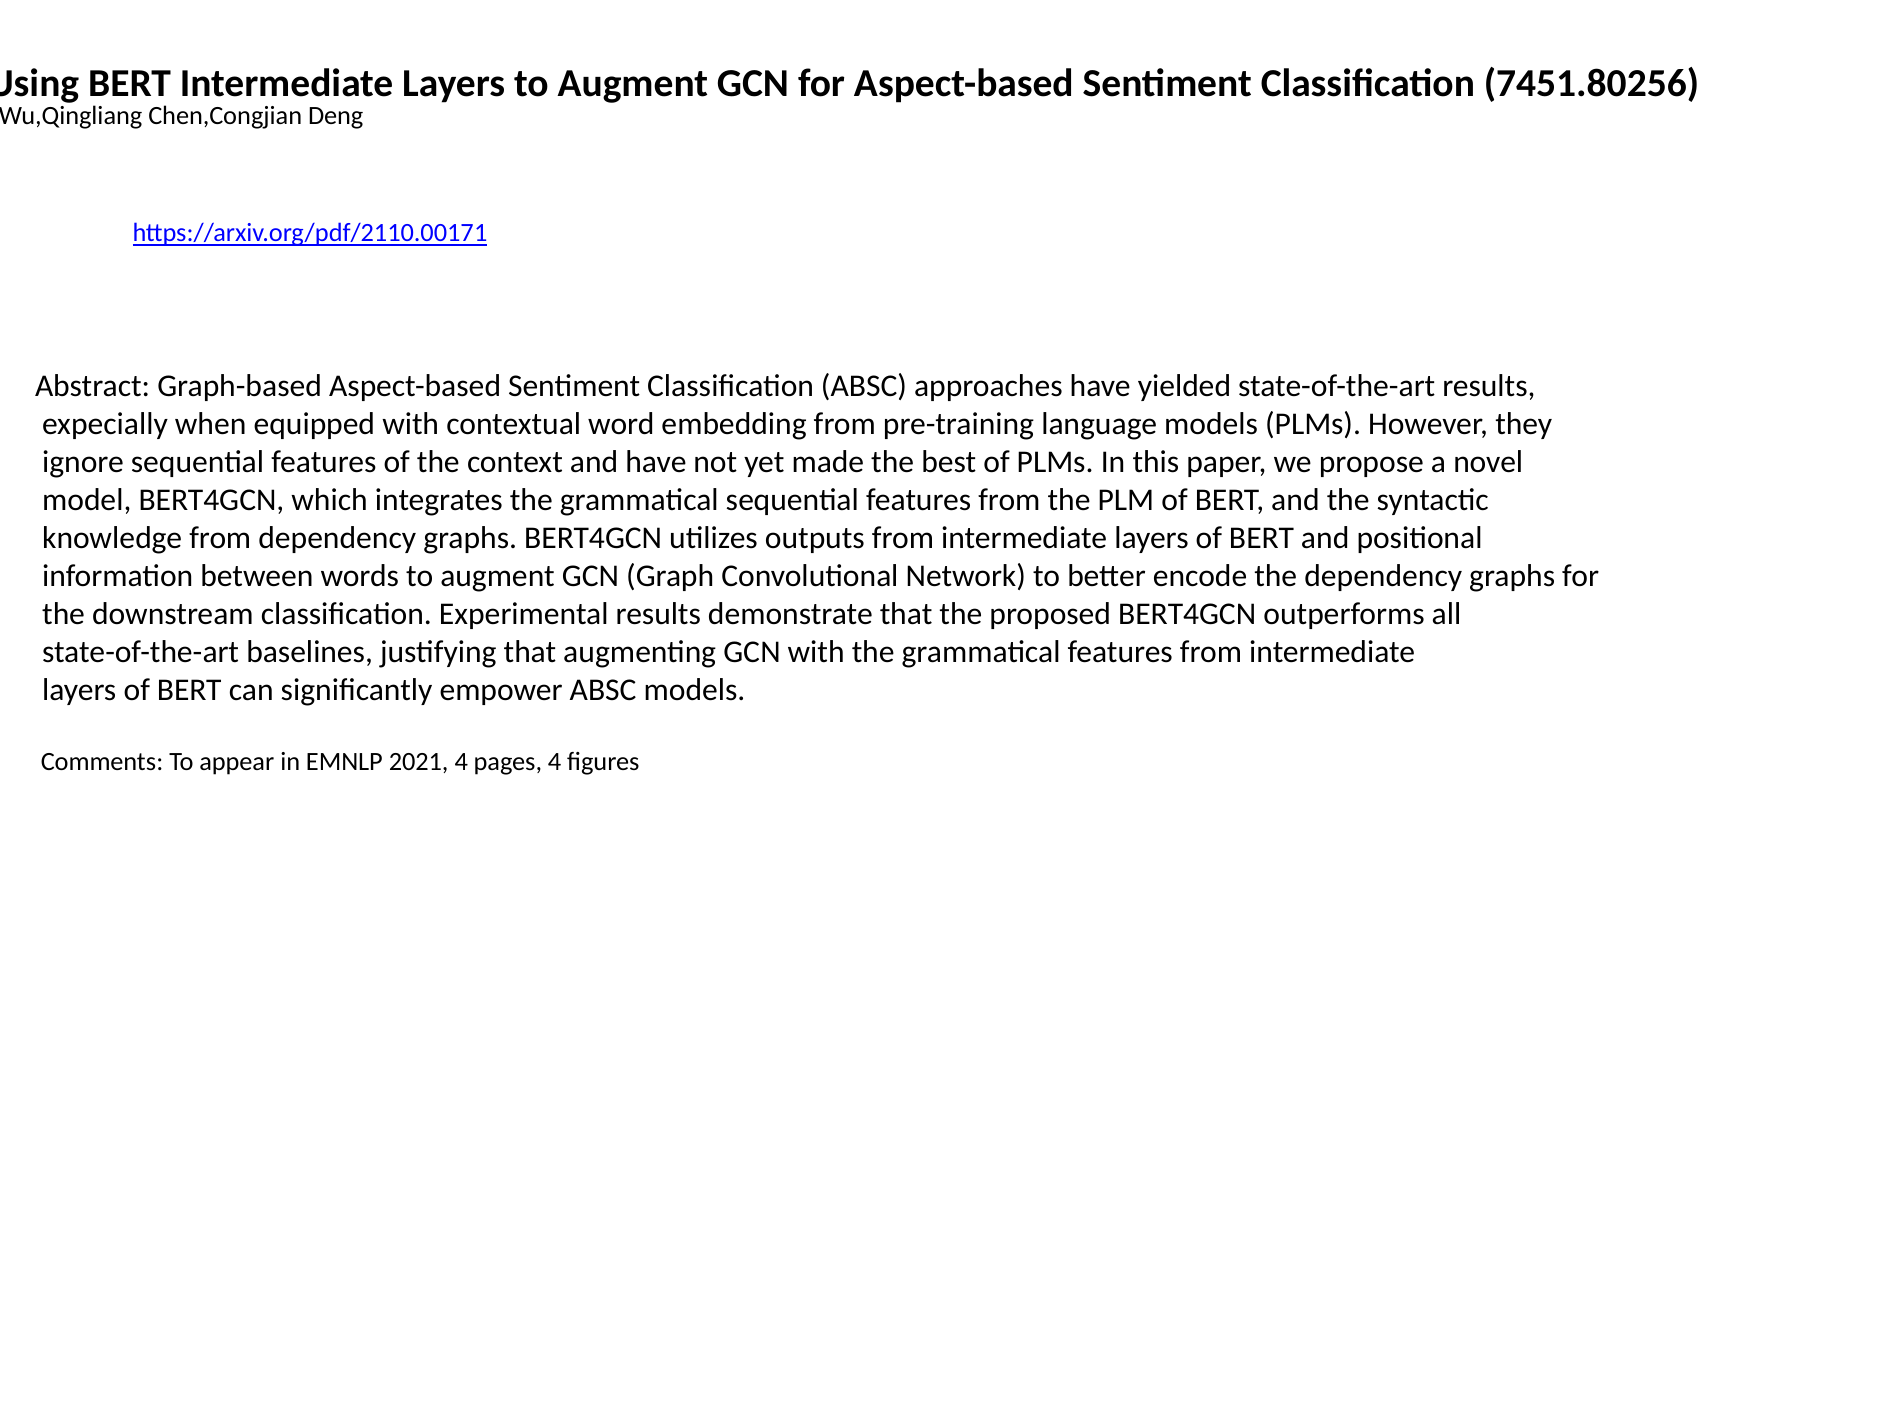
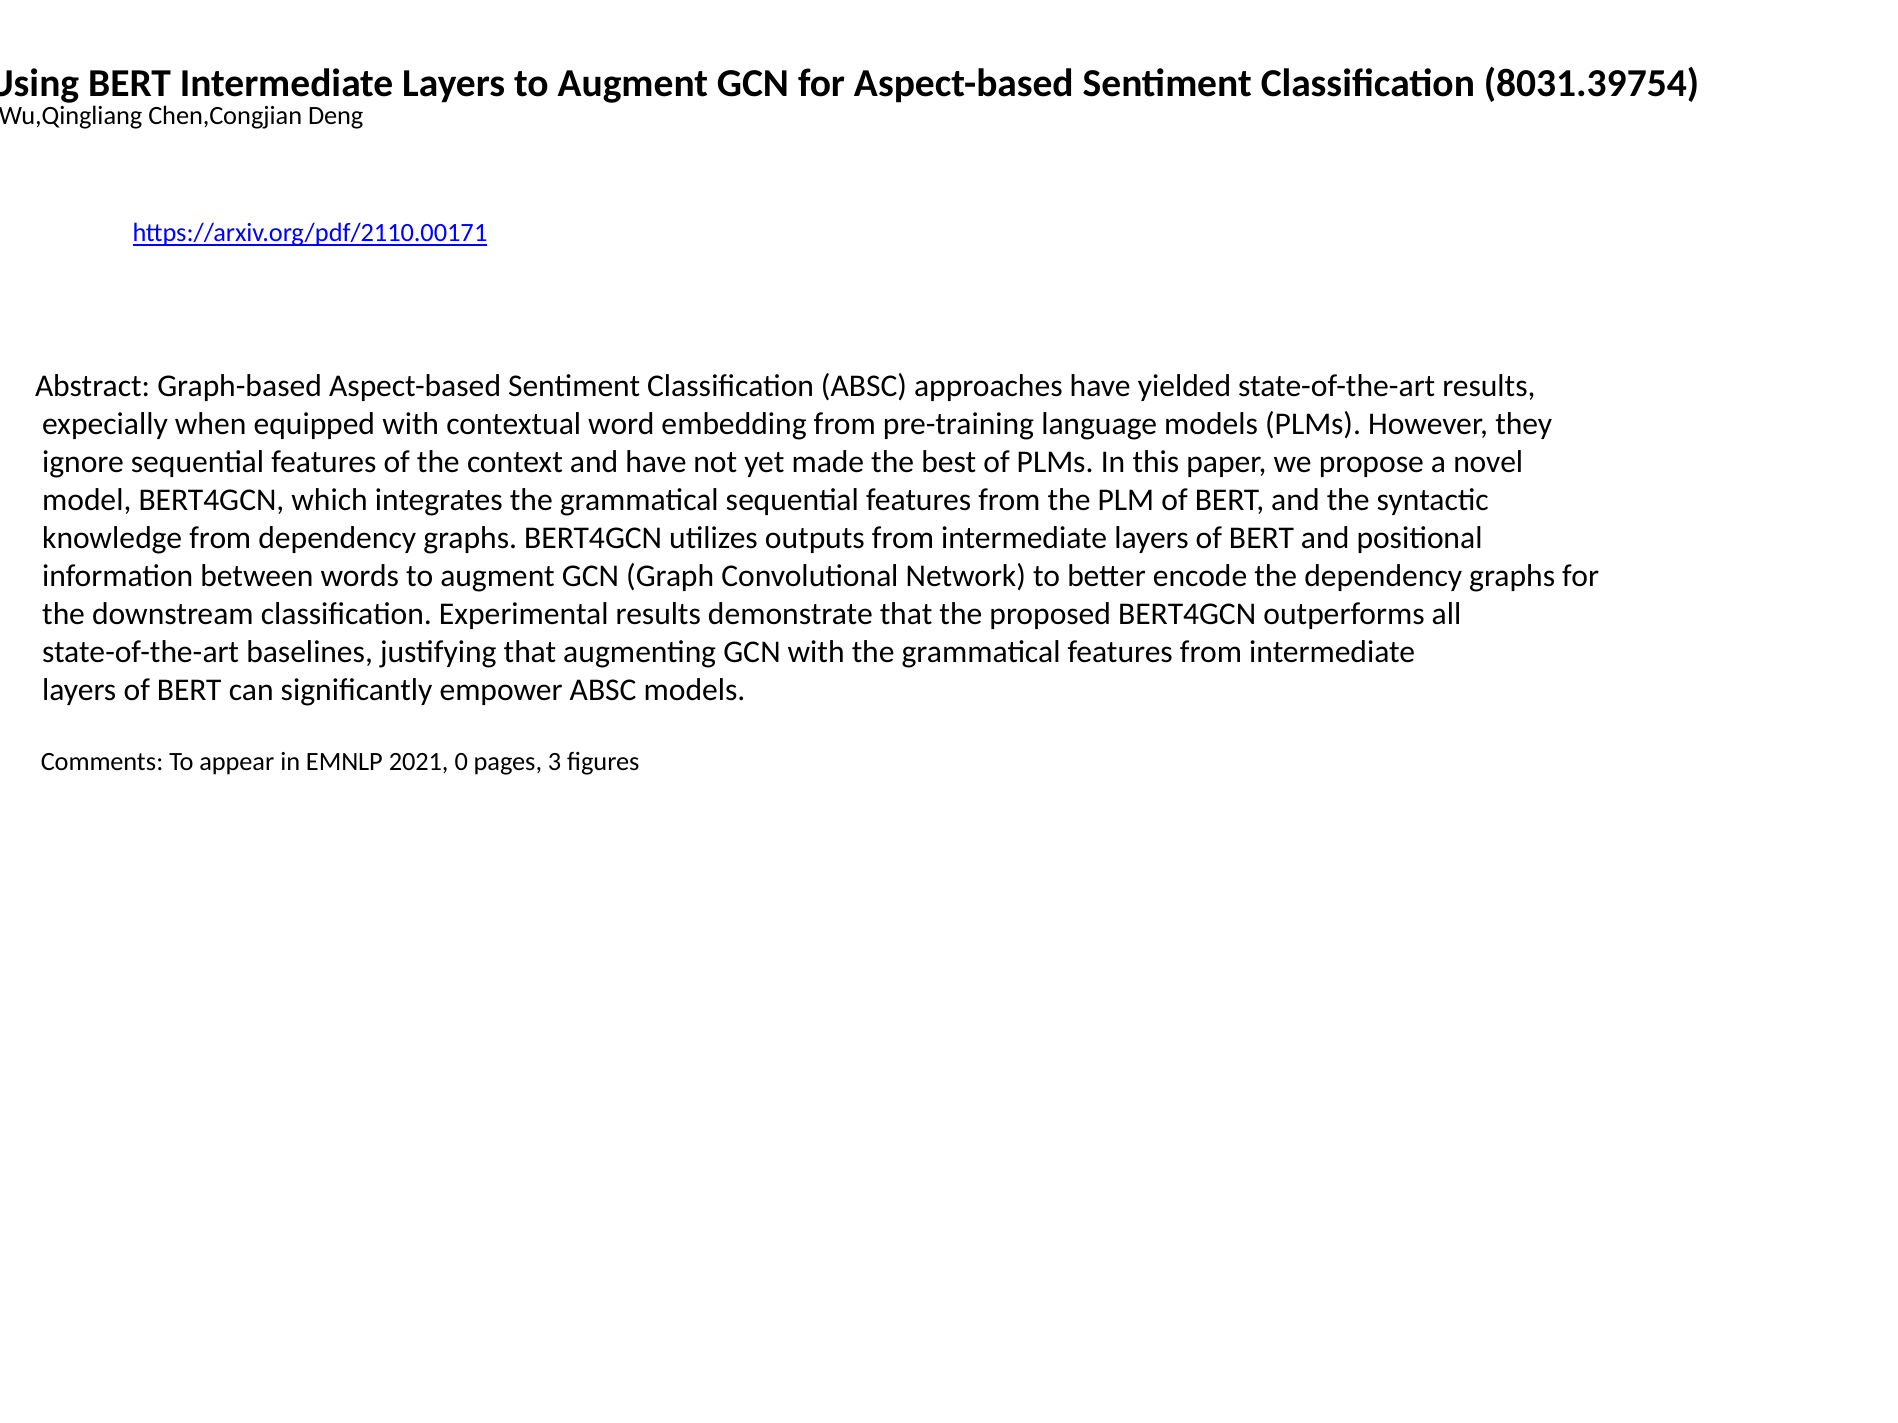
7451.80256: 7451.80256 -> 8031.39754
2021 4: 4 -> 0
pages 4: 4 -> 3
